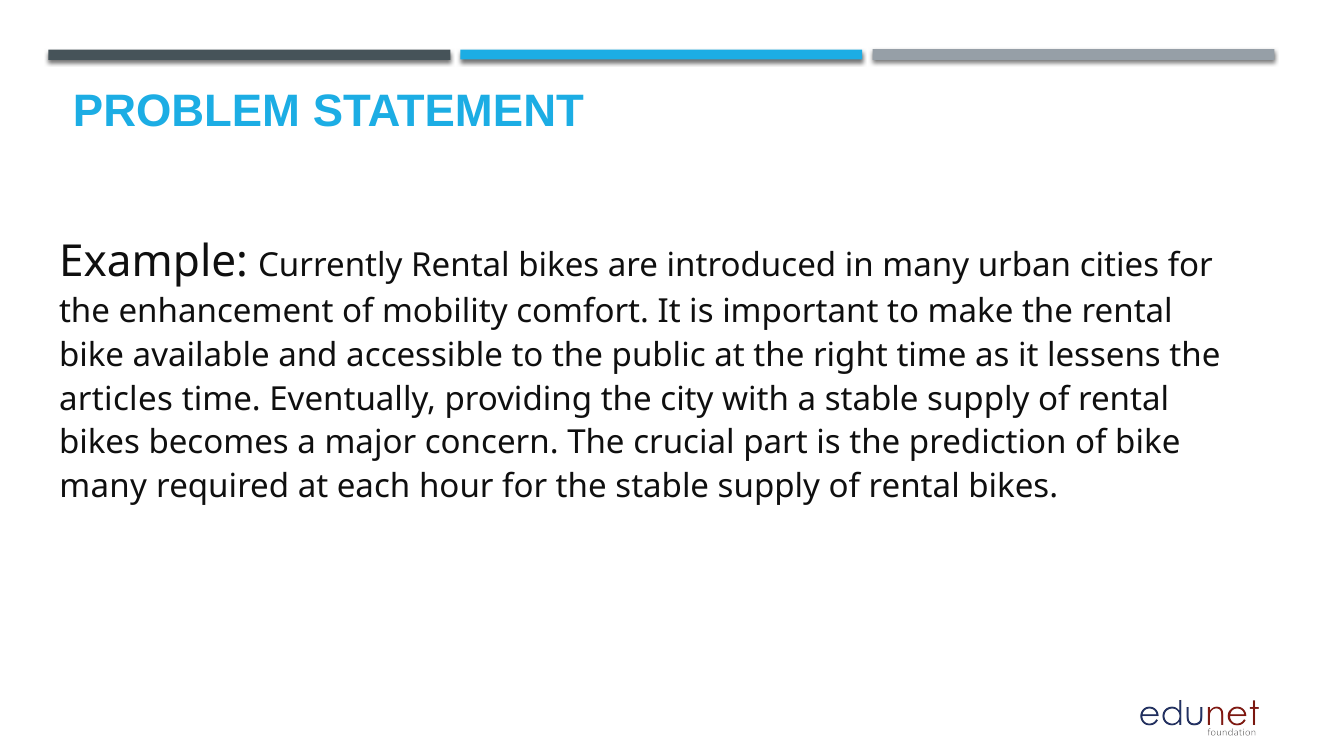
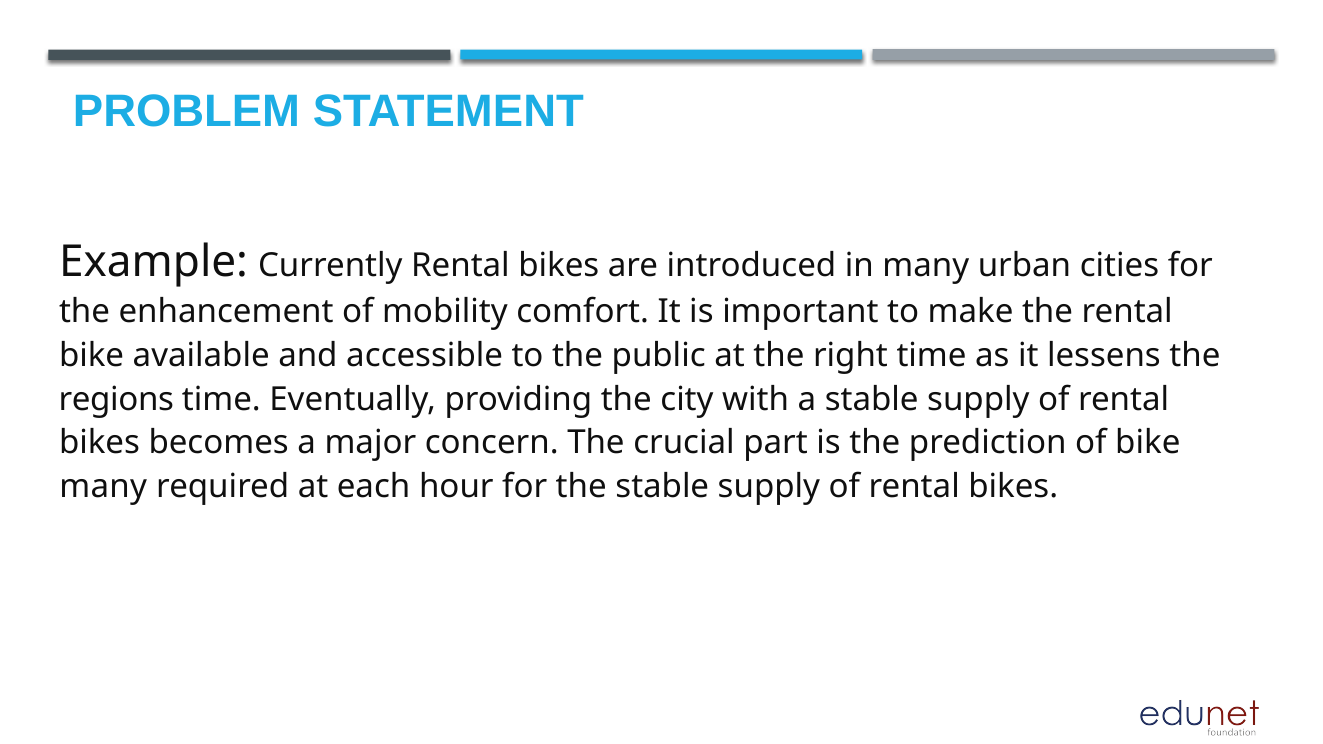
articles: articles -> regions
